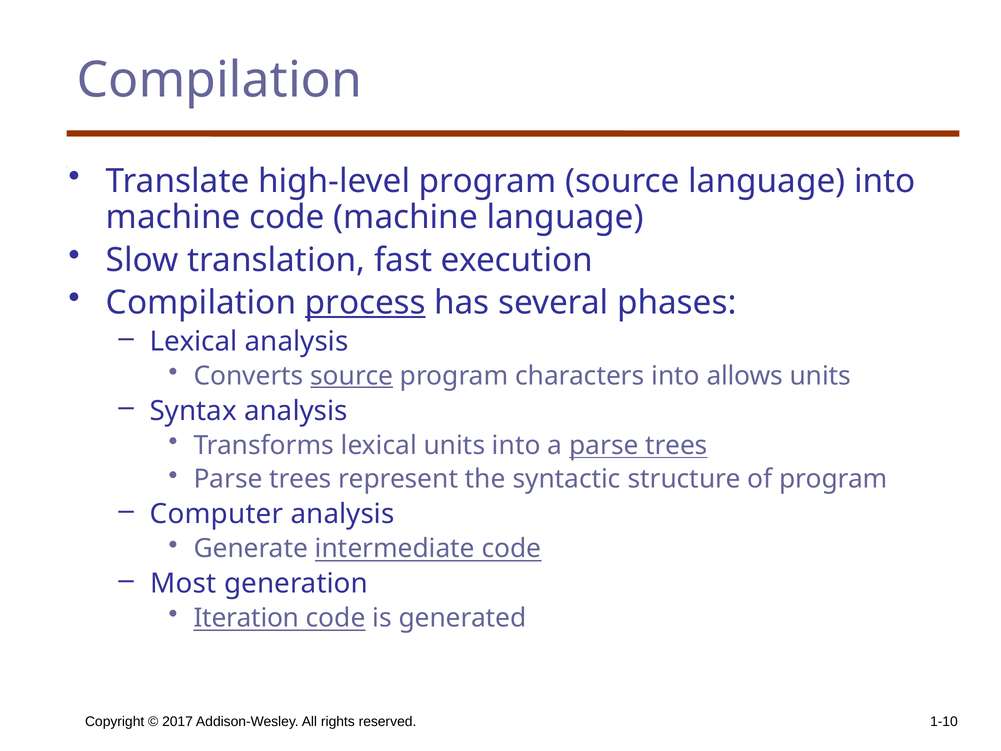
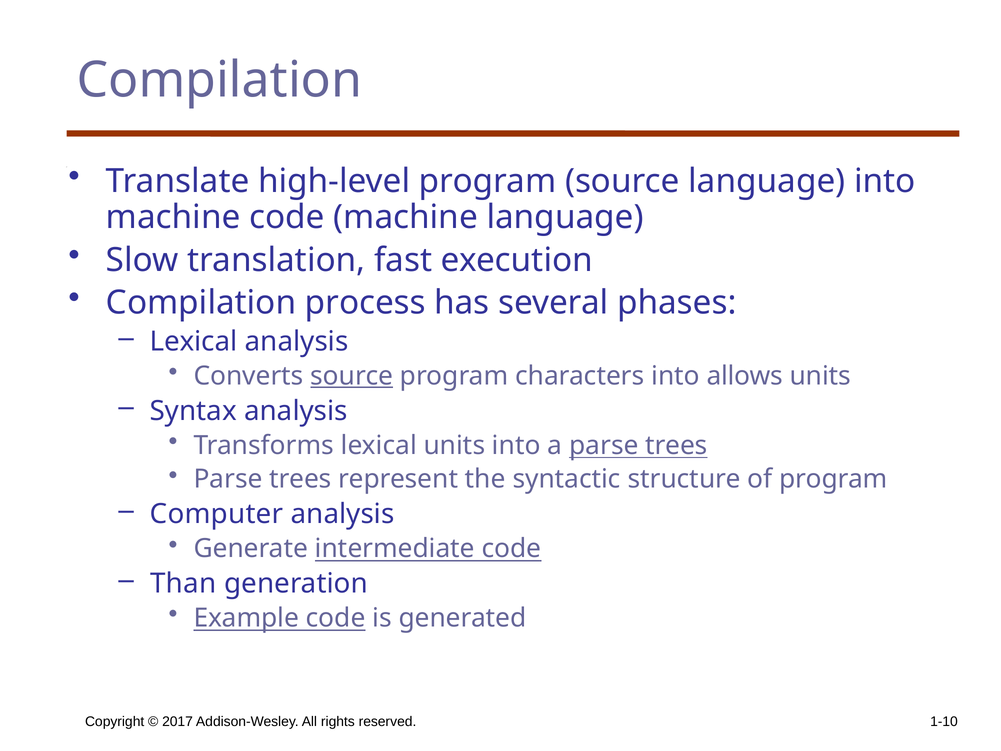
process underline: present -> none
Most: Most -> Than
Iteration: Iteration -> Example
